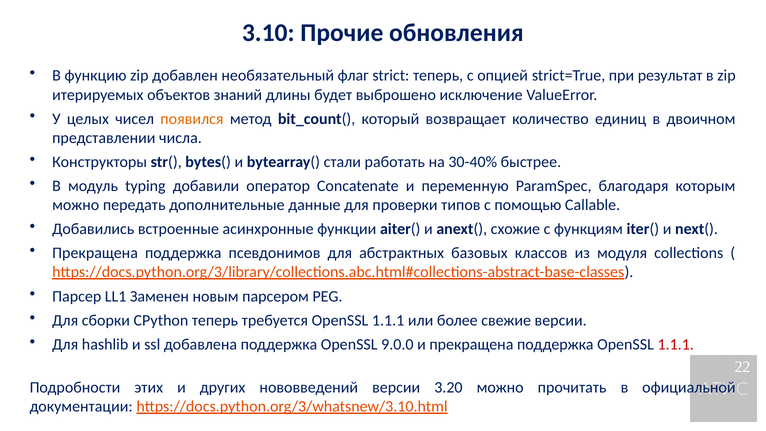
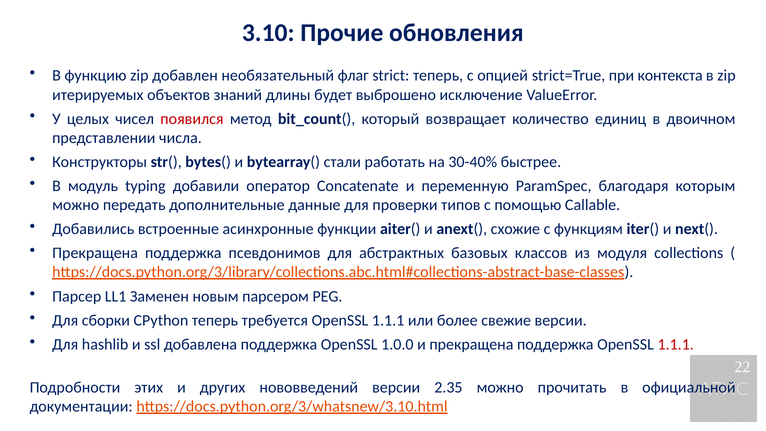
результат: результат -> контекста
появился colour: orange -> red
9.0.0: 9.0.0 -> 1.0.0
3.20: 3.20 -> 2.35
